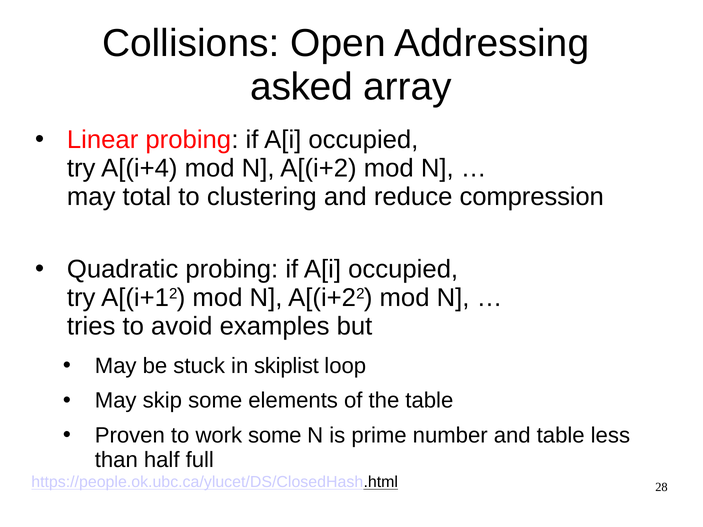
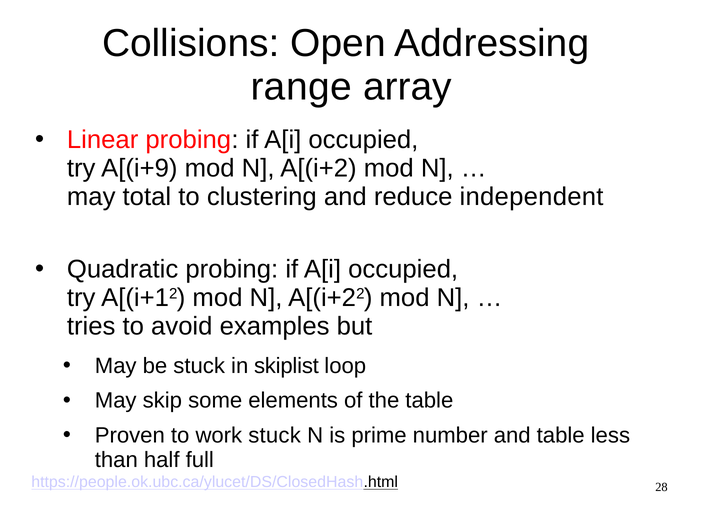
asked: asked -> range
A[(i+4: A[(i+4 -> A[(i+9
compression: compression -> independent
work some: some -> stuck
